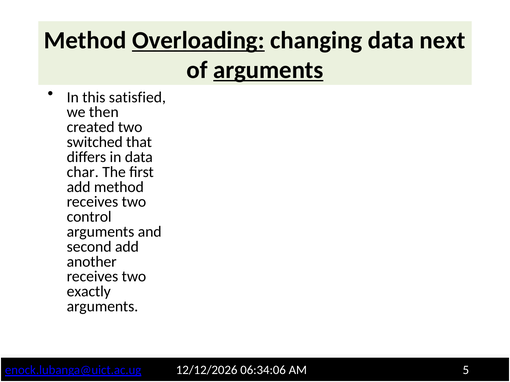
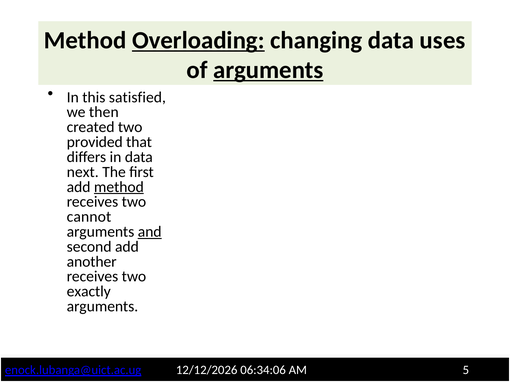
next: next -> uses
switched: switched -> provided
char: char -> next
method at (119, 187) underline: none -> present
control: control -> cannot
and underline: none -> present
